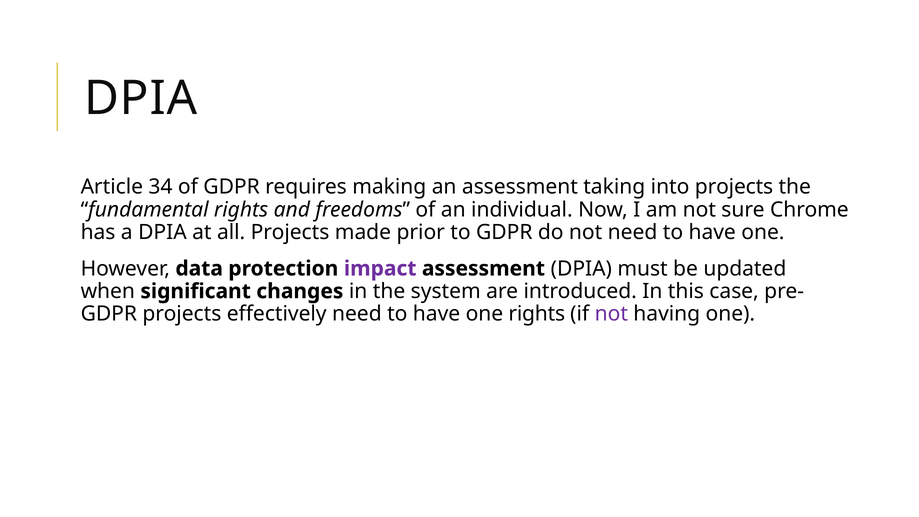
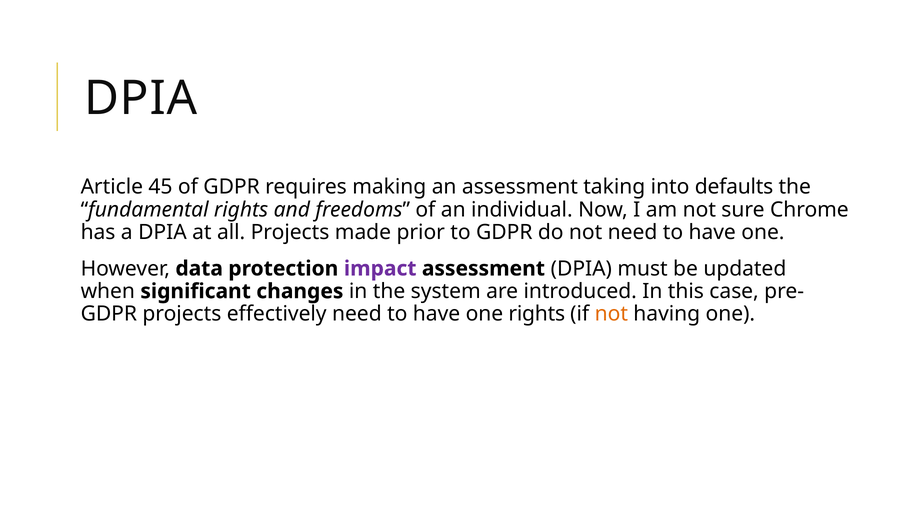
34: 34 -> 45
into projects: projects -> defaults
not at (611, 314) colour: purple -> orange
